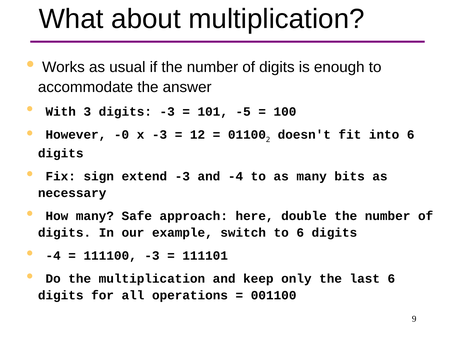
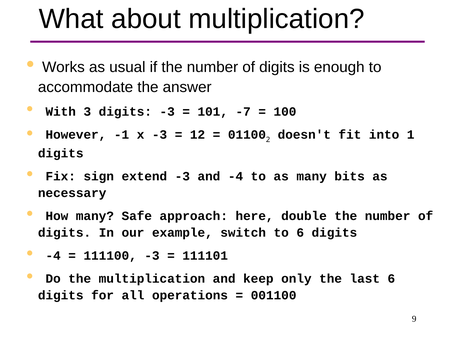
-5: -5 -> -7
-0: -0 -> -1
into 6: 6 -> 1
